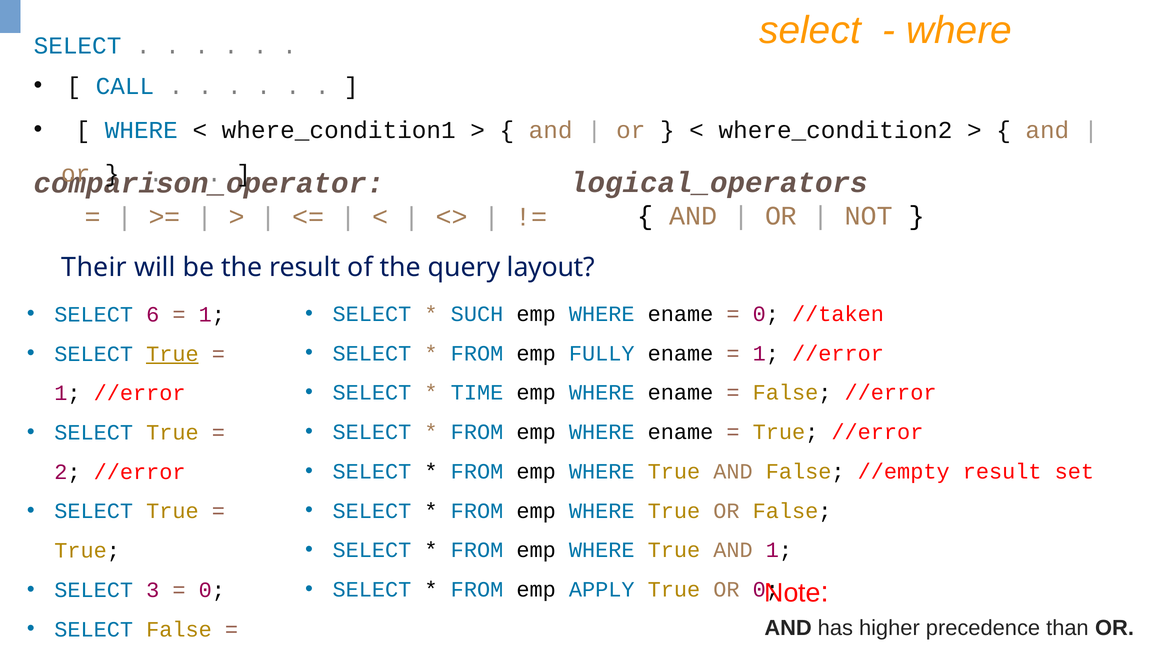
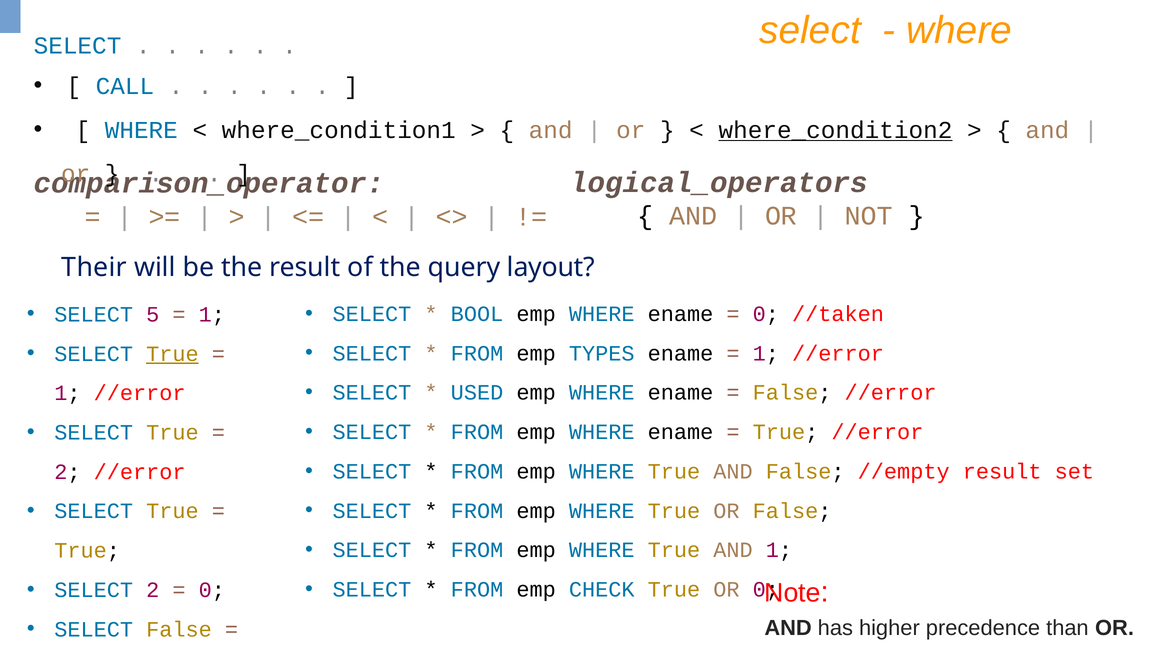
where_condition2 underline: none -> present
SUCH: SUCH -> BOOL
6: 6 -> 5
FULLY: FULLY -> TYPES
TIME: TIME -> USED
APPLY: APPLY -> CHECK
SELECT 3: 3 -> 2
